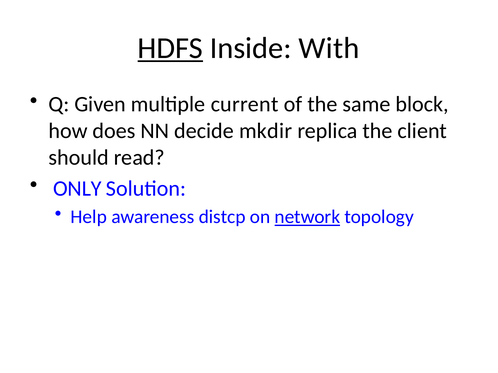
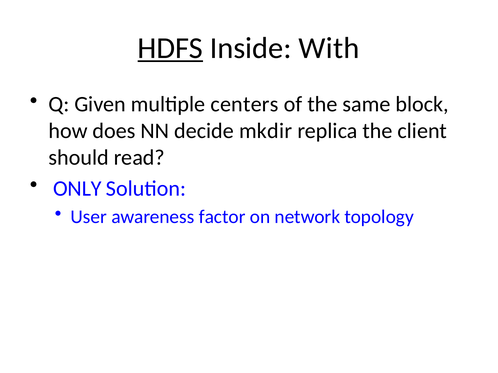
current: current -> centers
Help: Help -> User
distcp: distcp -> factor
network underline: present -> none
